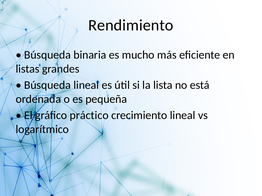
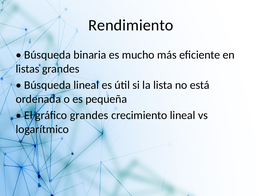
gráfico práctico: práctico -> grandes
